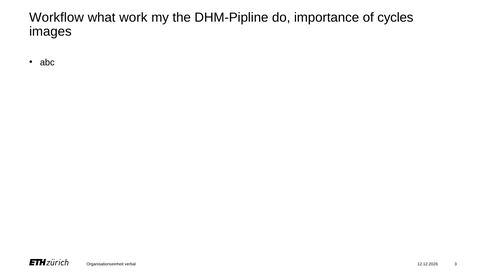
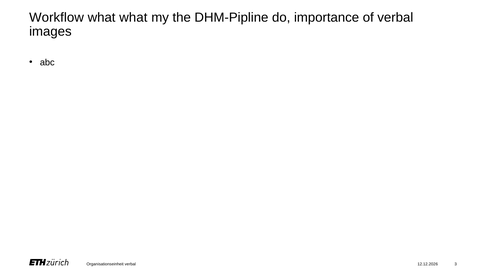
what work: work -> what
of cycles: cycles -> verbal
